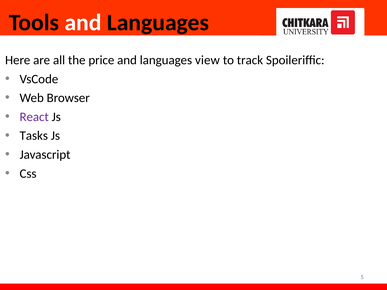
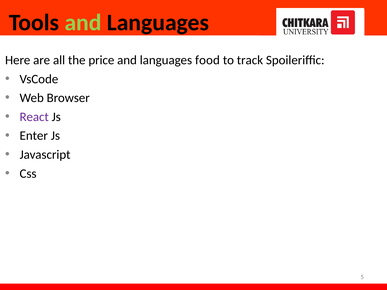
and at (83, 23) colour: white -> light green
view: view -> food
Tasks: Tasks -> Enter
